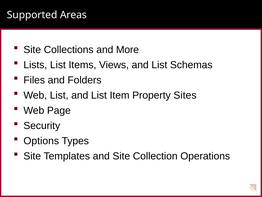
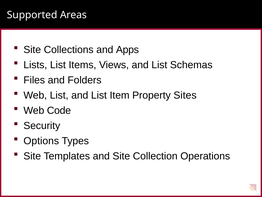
More: More -> Apps
Page: Page -> Code
